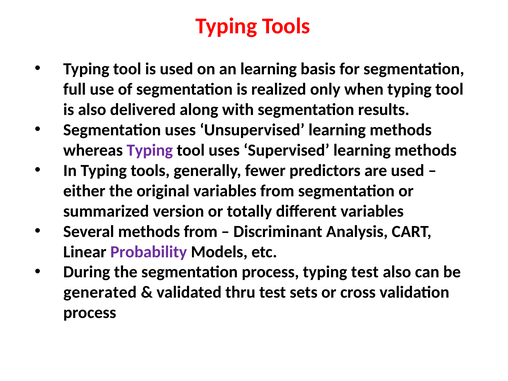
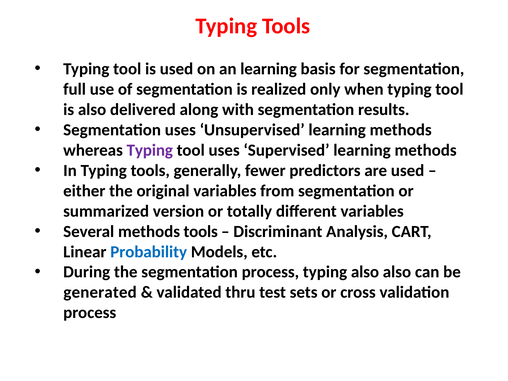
methods from: from -> tools
Probability colour: purple -> blue
typing test: test -> also
